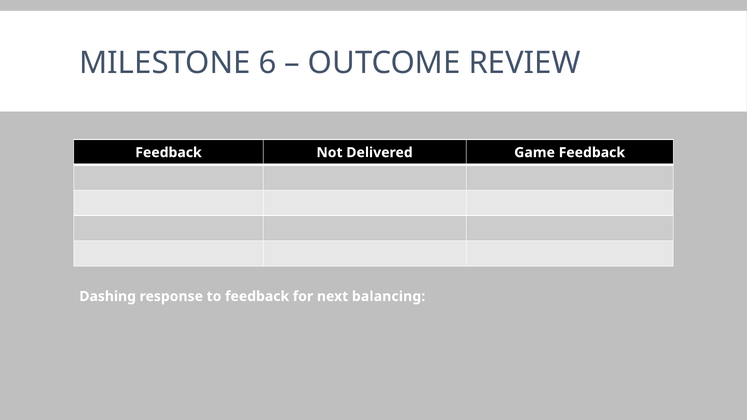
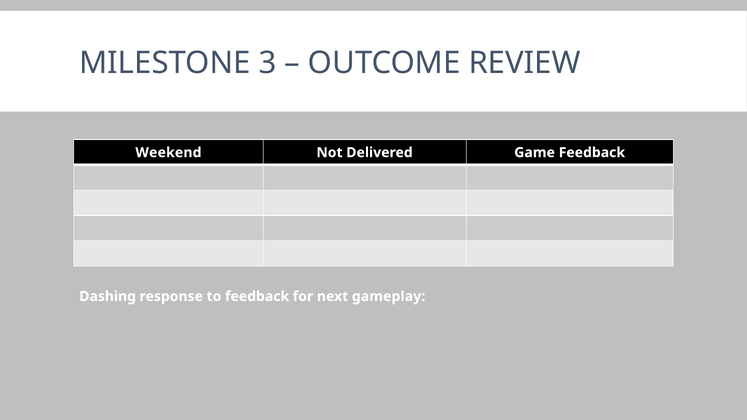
6: 6 -> 3
Feedback at (168, 153): Feedback -> Weekend
balancing: balancing -> gameplay
